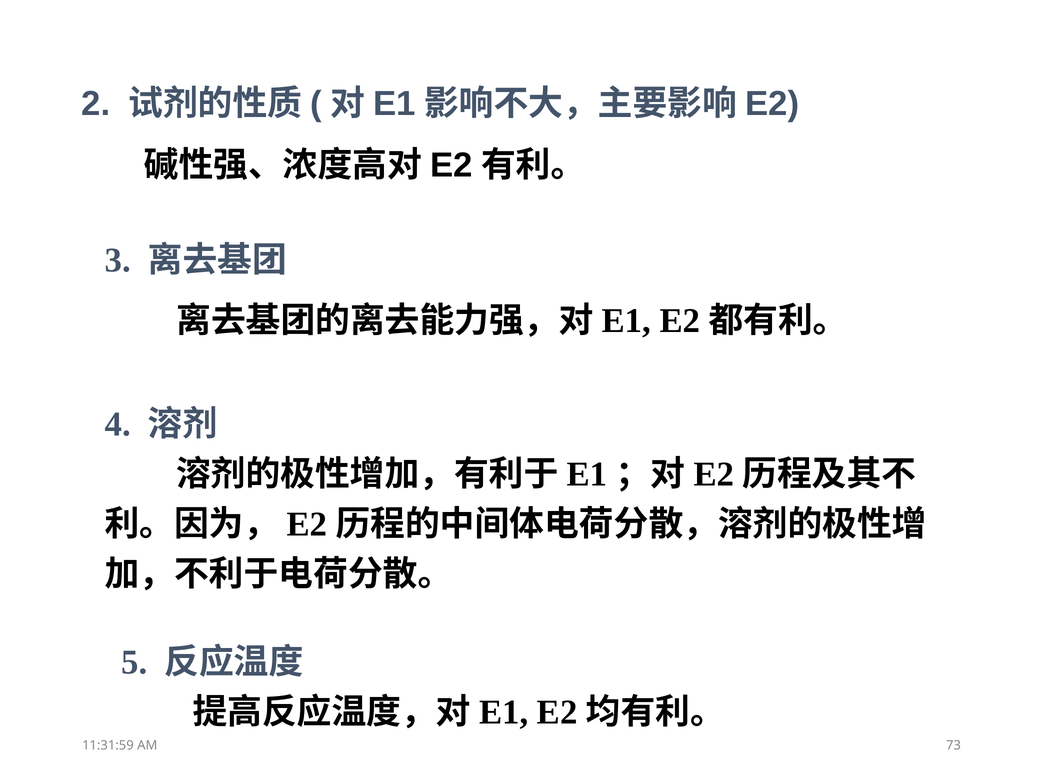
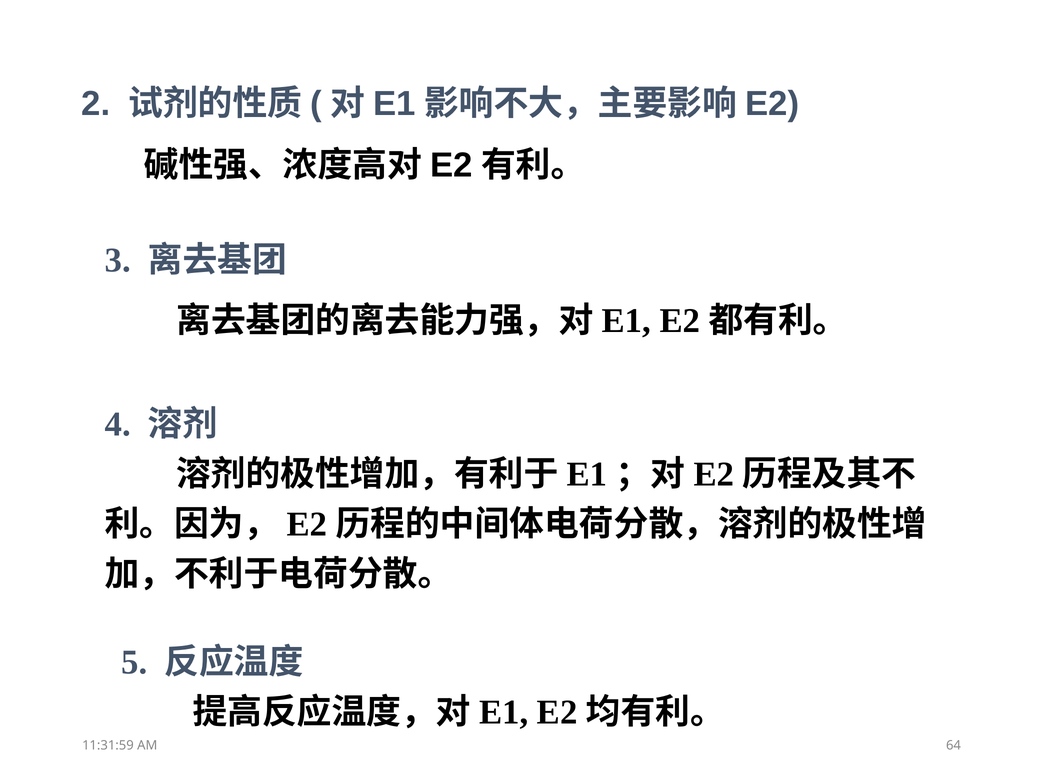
73: 73 -> 64
